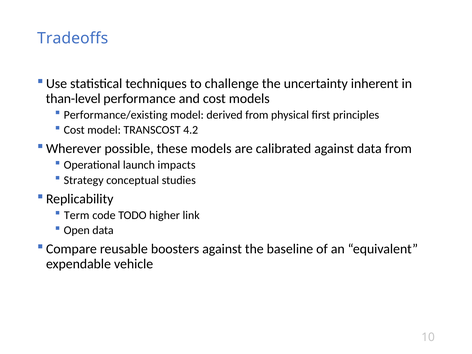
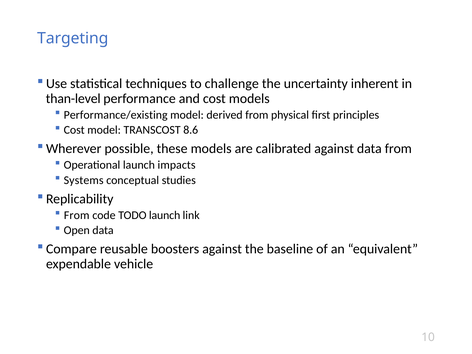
Tradeoffs: Tradeoffs -> Targeting
4.2: 4.2 -> 8.6
Strategy: Strategy -> Systems
Term at (77, 215): Term -> From
TODO higher: higher -> launch
